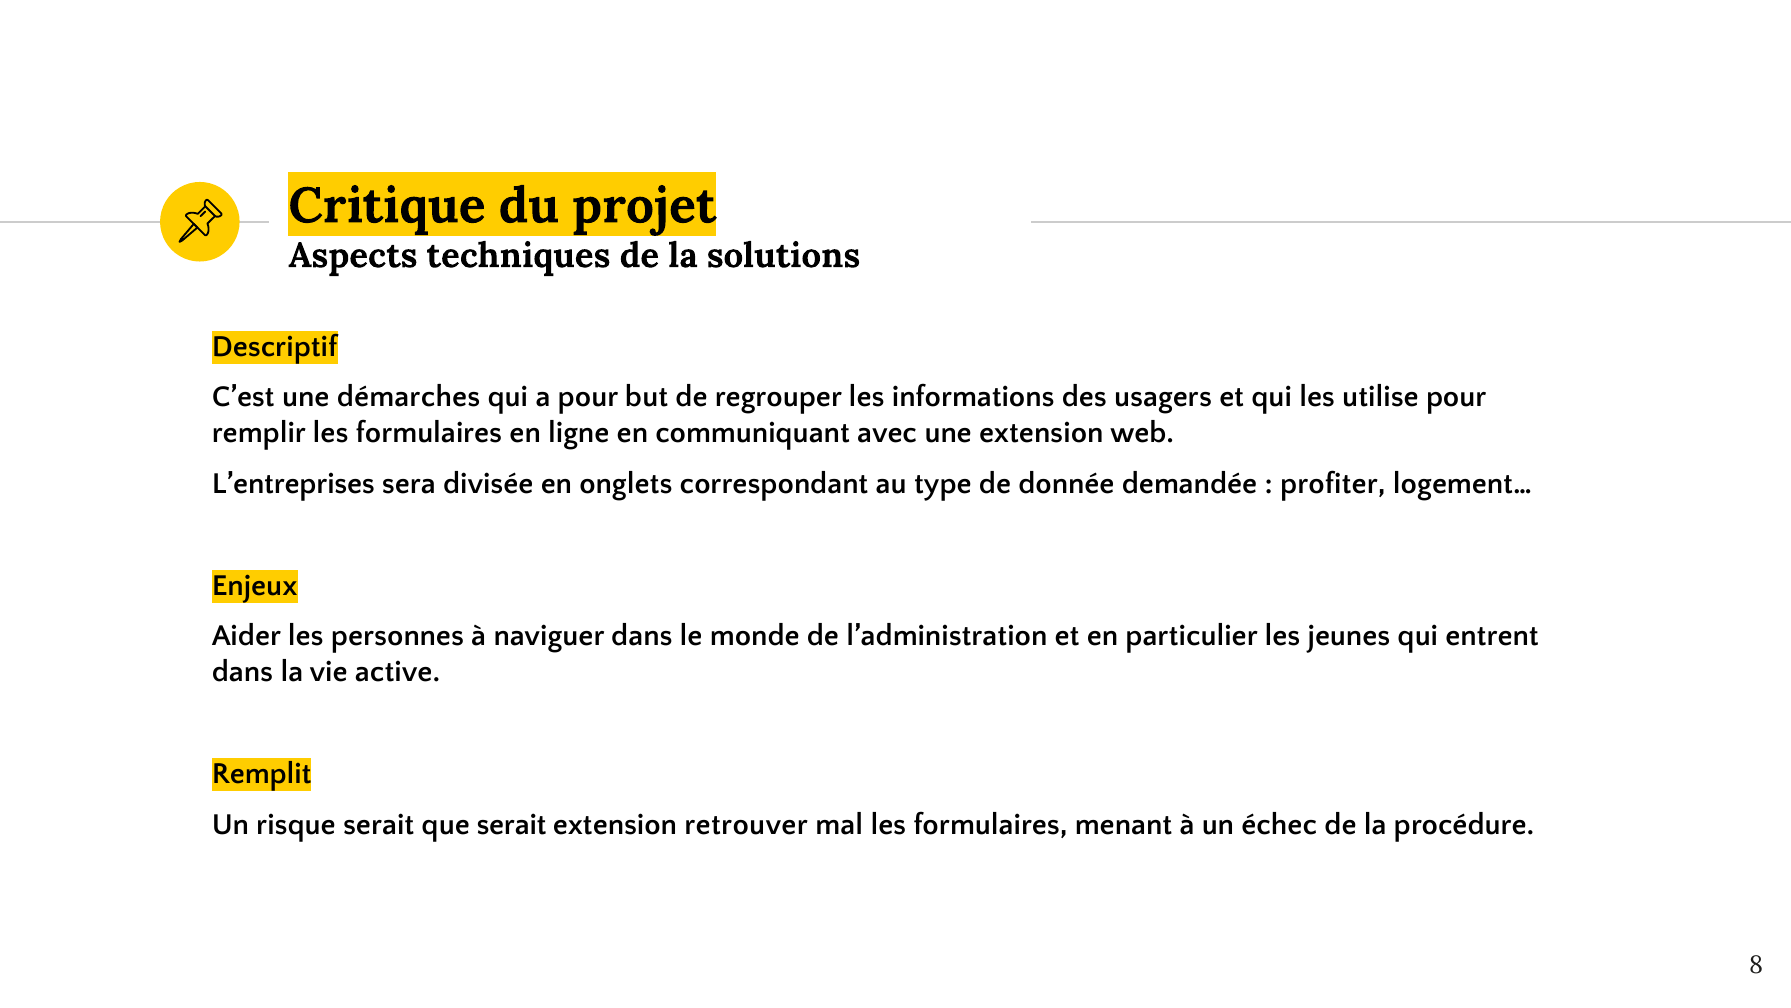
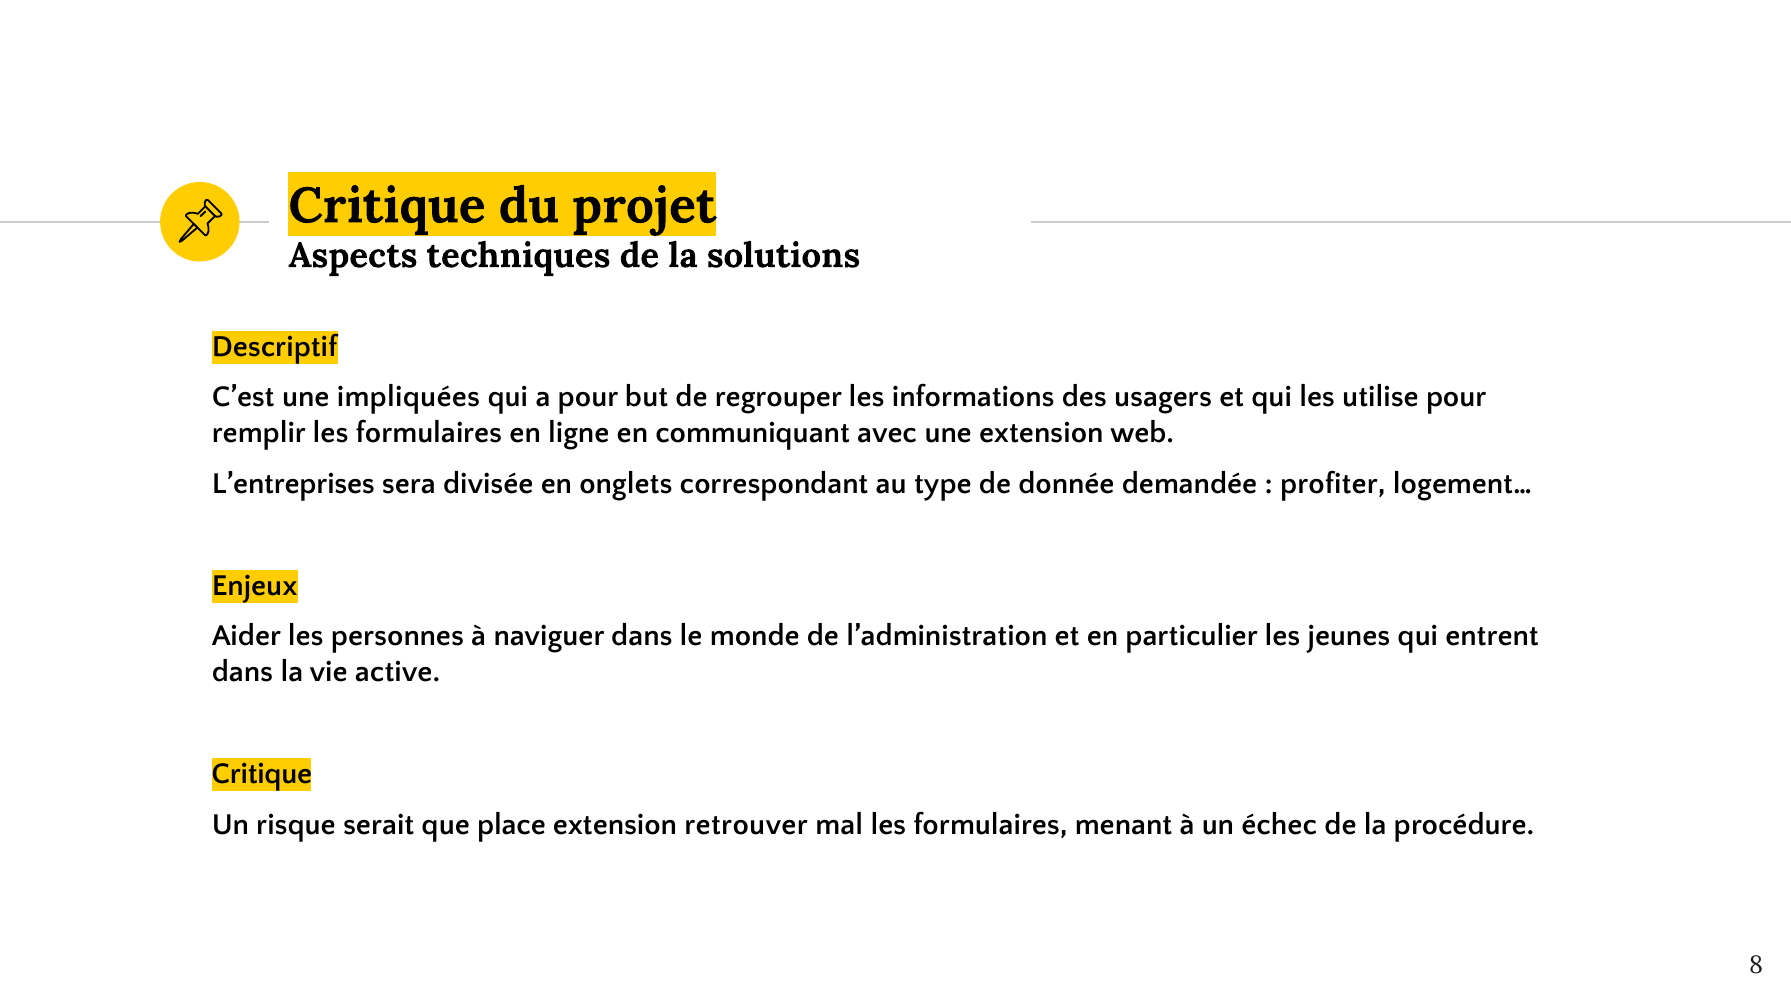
démarches: démarches -> impliquées
Remplit at (262, 773): Remplit -> Critique
que serait: serait -> place
